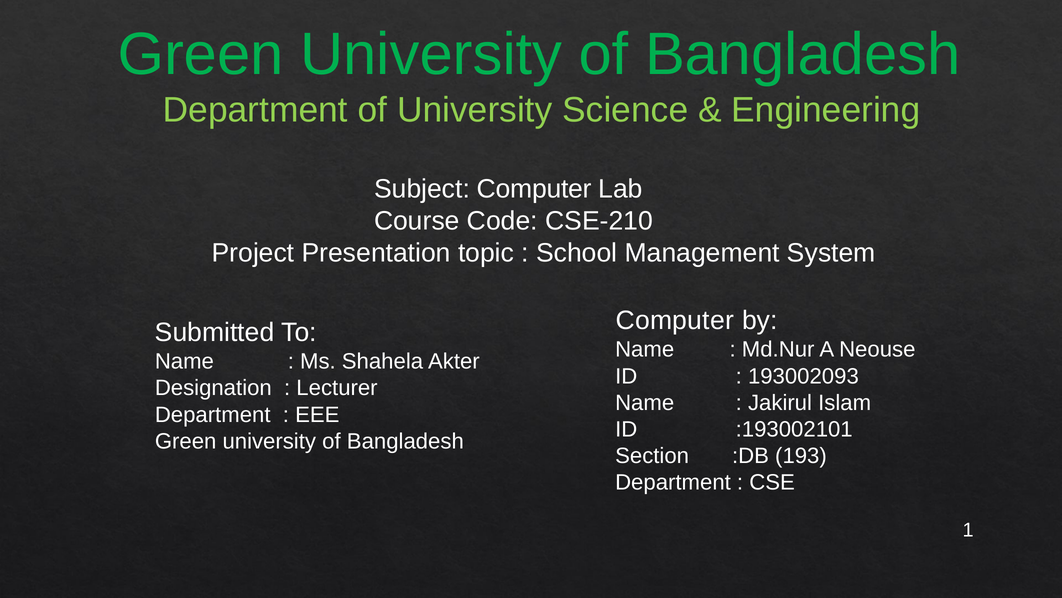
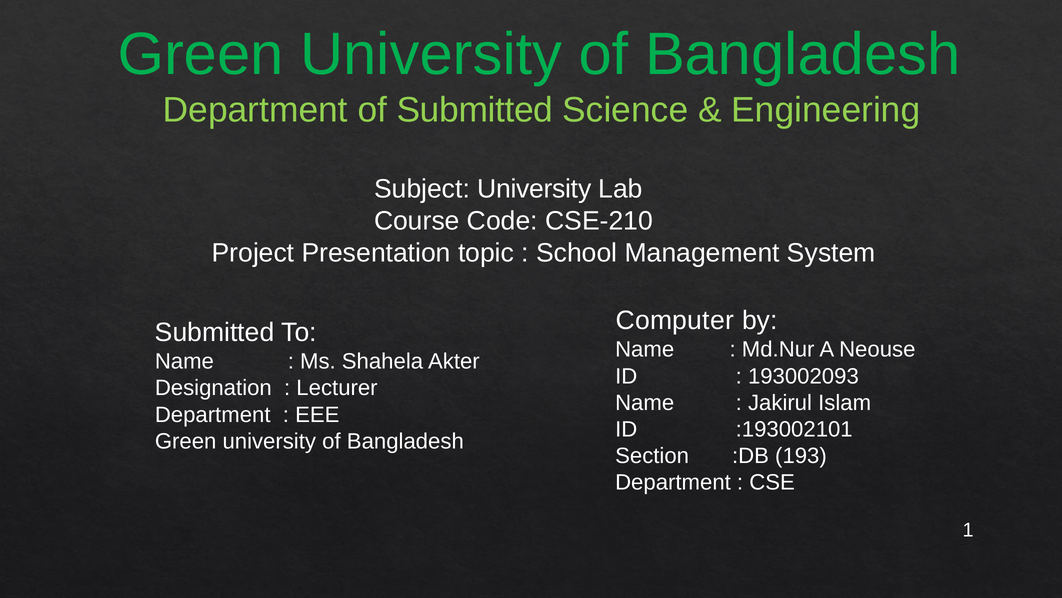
of University: University -> Submitted
Subject Computer: Computer -> University
